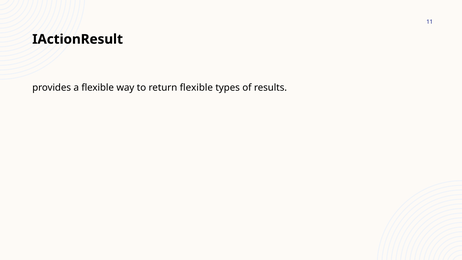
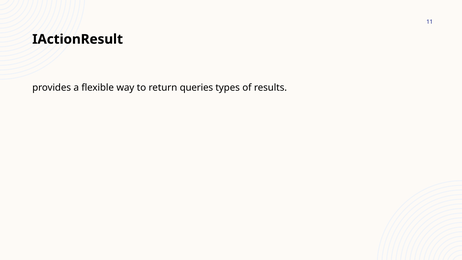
return flexible: flexible -> queries
